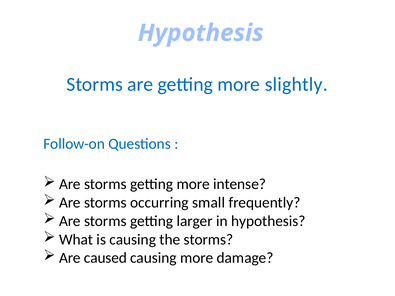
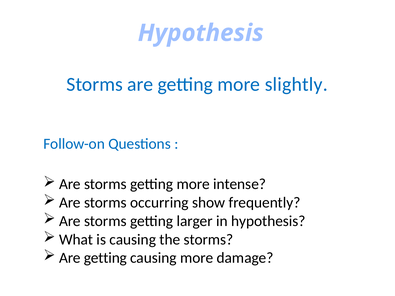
small: small -> show
caused at (105, 258): caused -> getting
